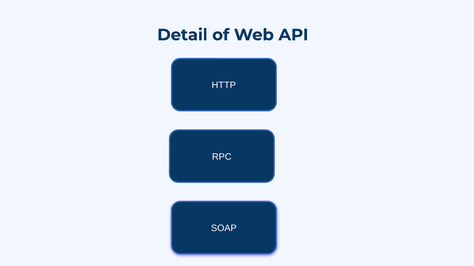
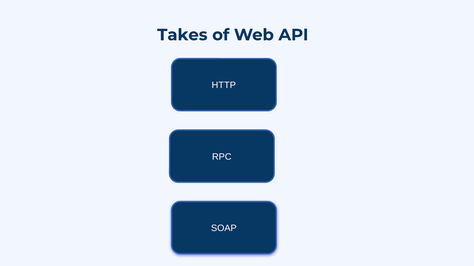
Detail: Detail -> Takes
